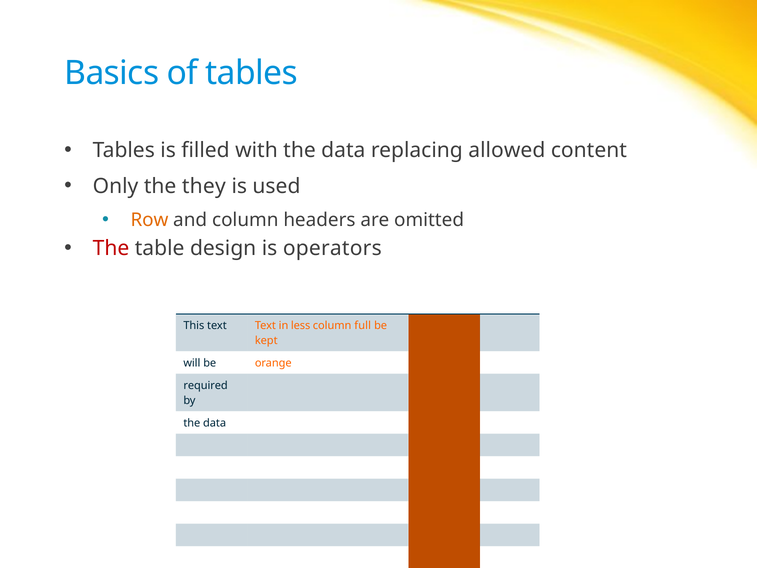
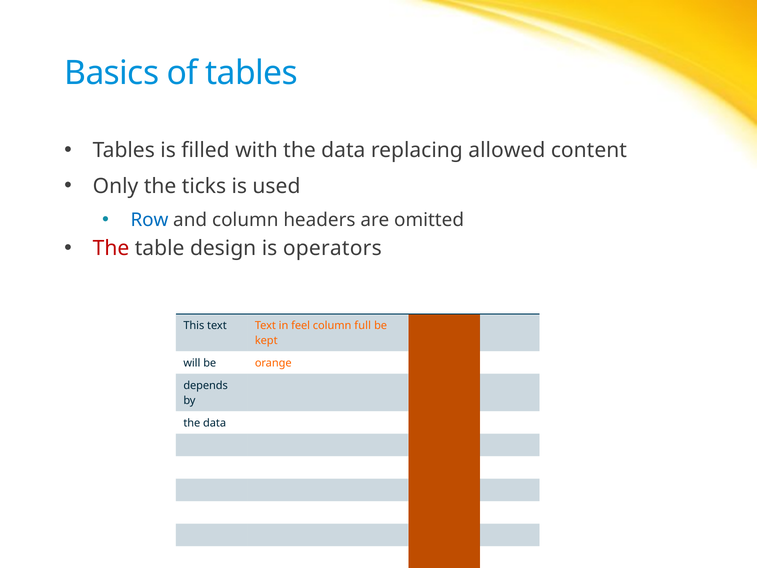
they: they -> ticks
Row colour: orange -> blue
less: less -> feel
required: required -> depends
